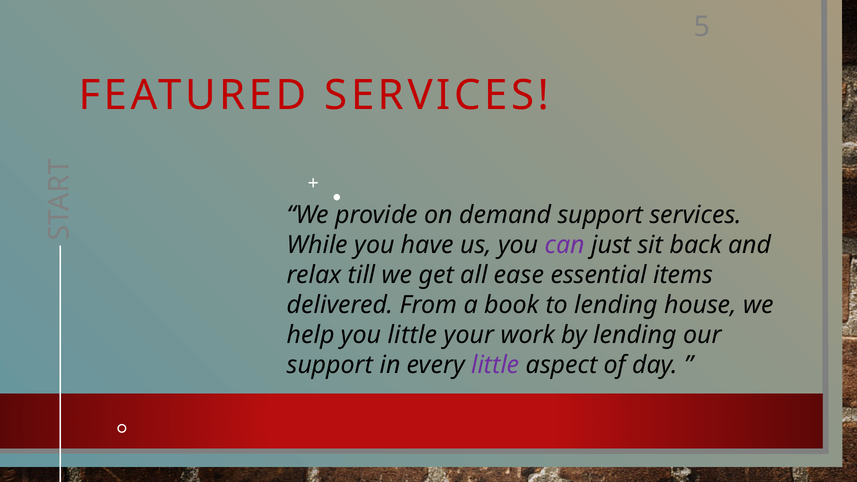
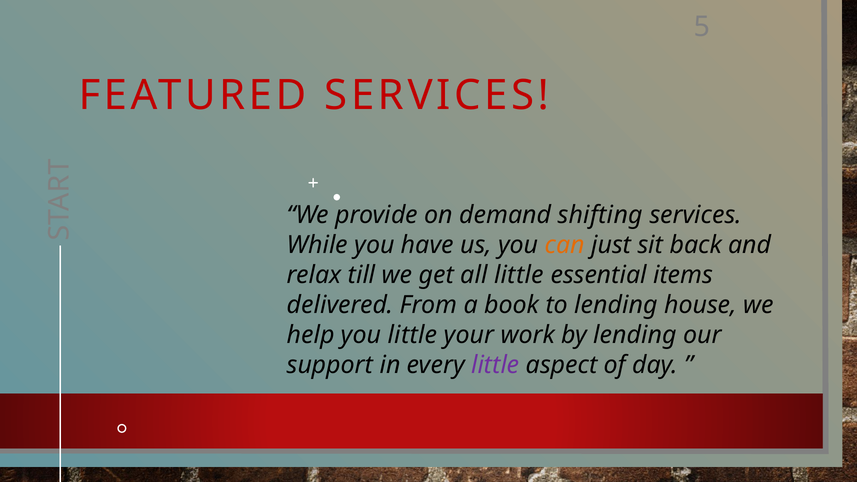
demand support: support -> shifting
can colour: purple -> orange
all ease: ease -> little
